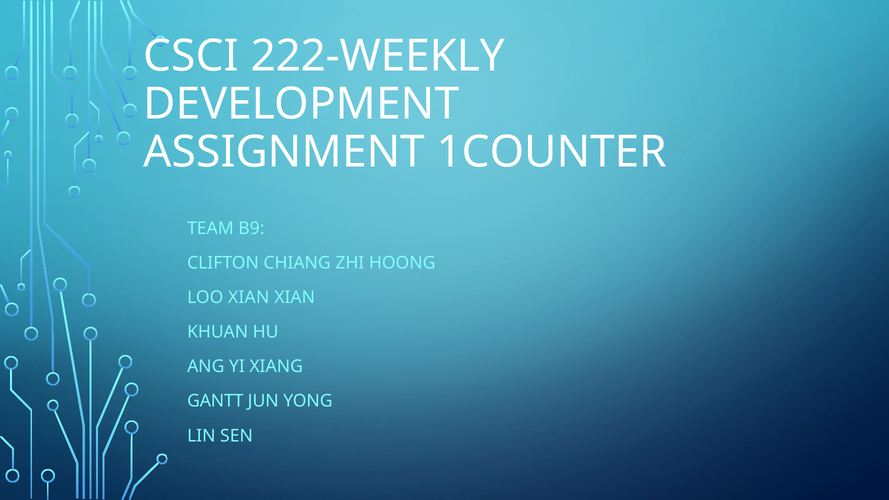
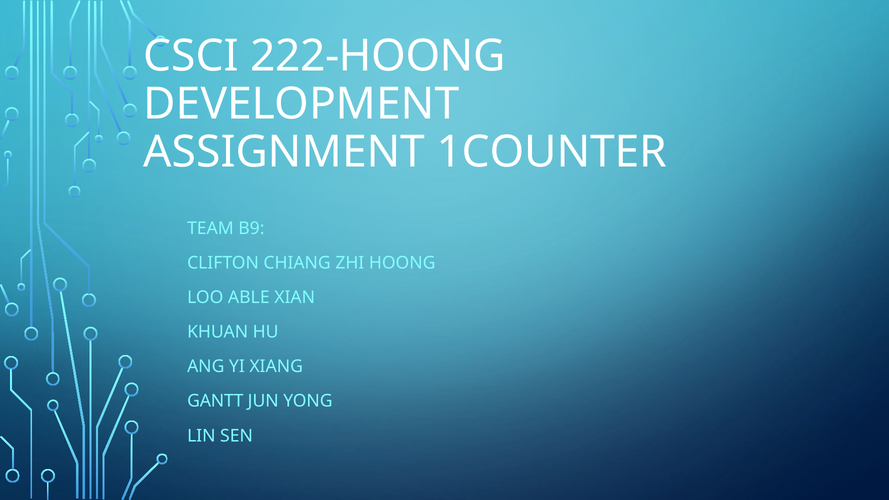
222-WEEKLY: 222-WEEKLY -> 222-HOONG
LOO XIAN: XIAN -> ABLE
